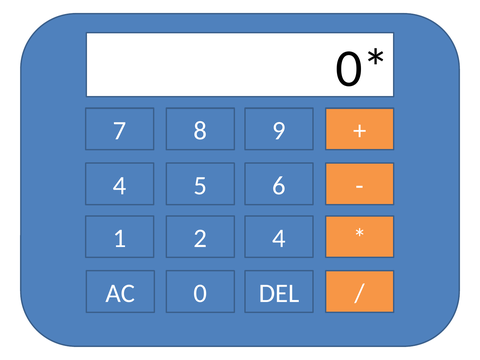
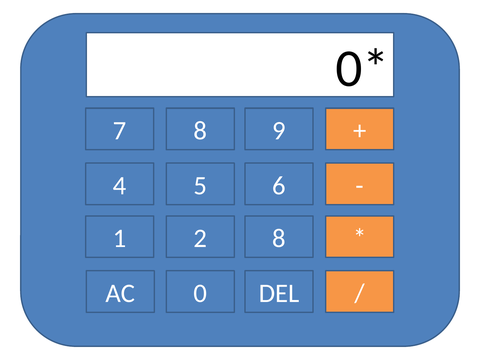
1 4: 4 -> 8
